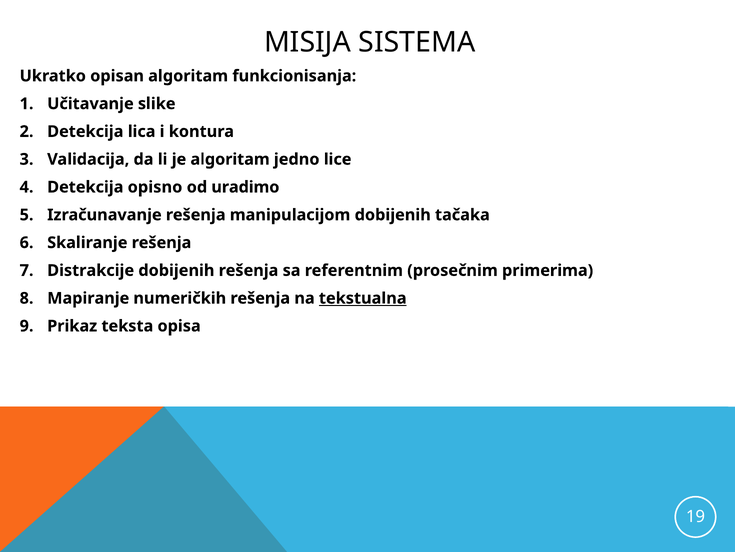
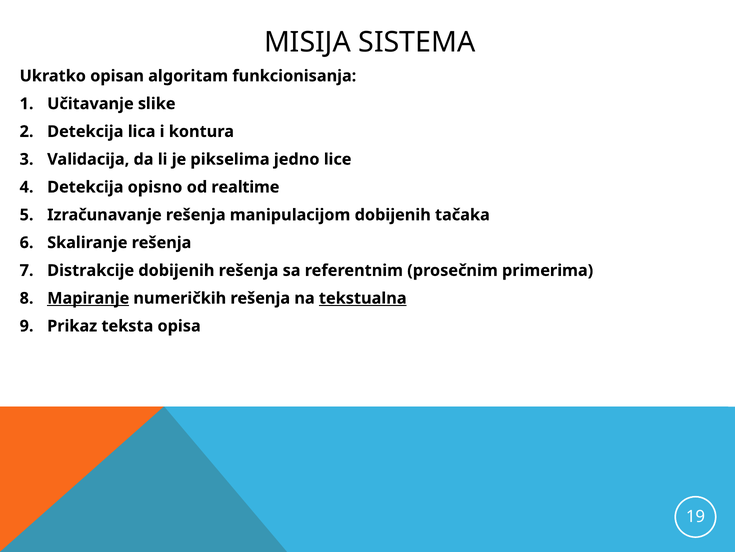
je algoritam: algoritam -> pikselima
uradimo: uradimo -> realtime
Mapiranje underline: none -> present
